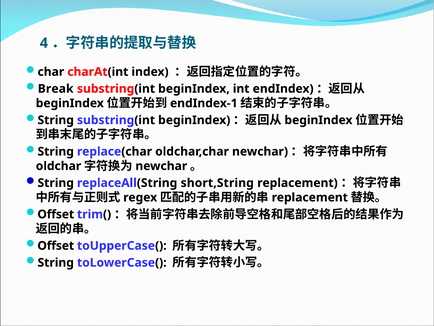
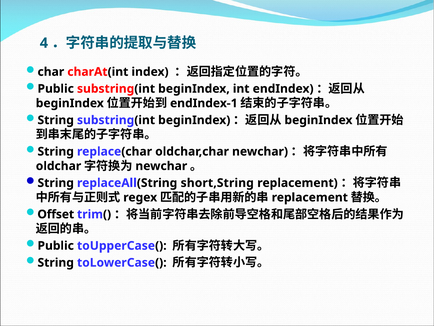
Break at (56, 89): Break -> Public
Offset at (56, 245): Offset -> Public
